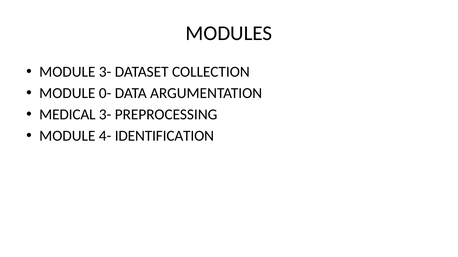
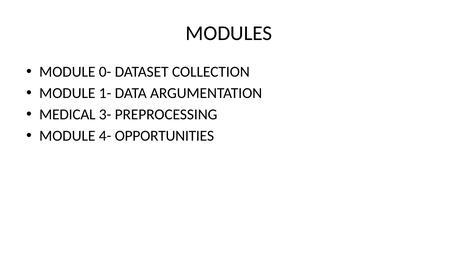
MODULE 3-: 3- -> 0-
0-: 0- -> 1-
IDENTIFICATION: IDENTIFICATION -> OPPORTUNITIES
